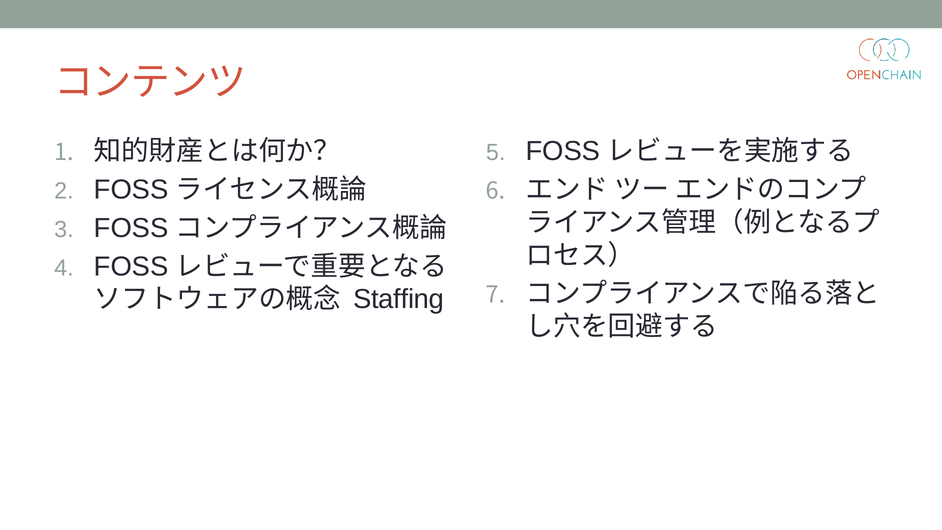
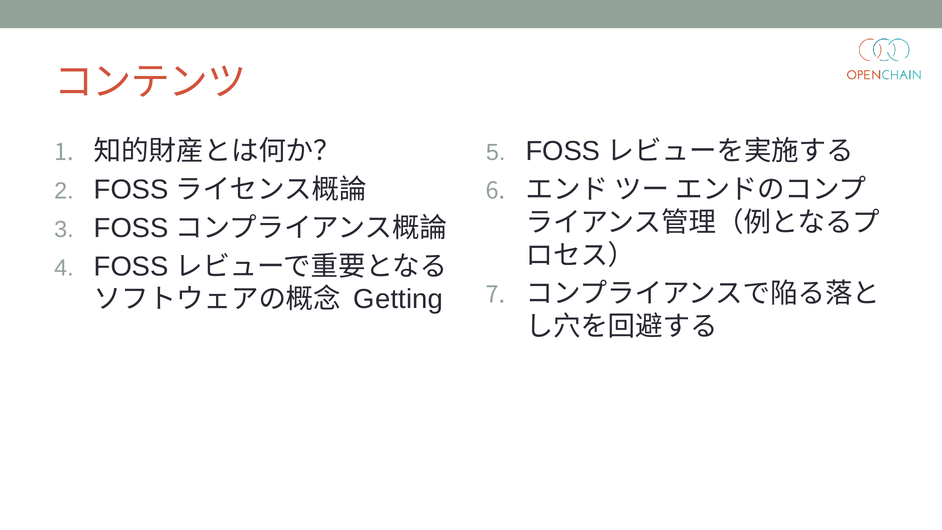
Staffing: Staffing -> Getting
